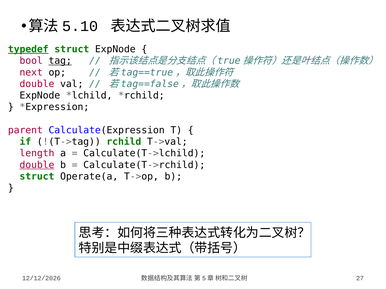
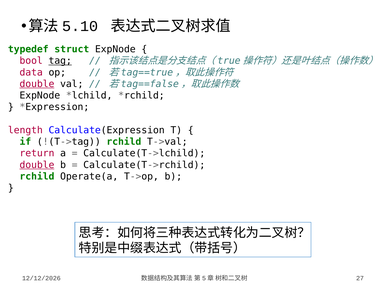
typedef underline: present -> none
next: next -> data
double at (37, 84) underline: none -> present
parent: parent -> length
length: length -> return
struct at (37, 177): struct -> rchild
